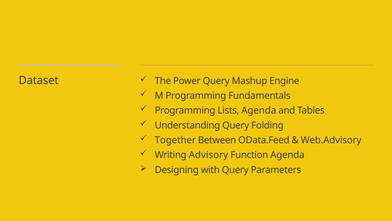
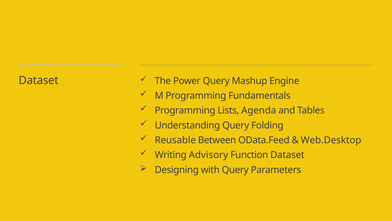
Together: Together -> Reusable
Web.Advisory: Web.Advisory -> Web.Desktop
Function Agenda: Agenda -> Dataset
